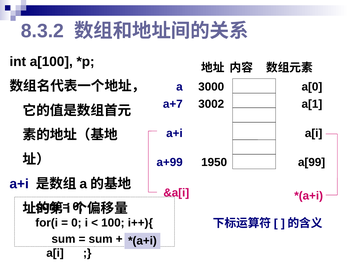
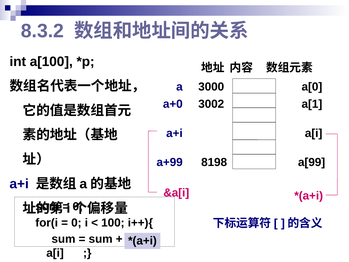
a+7: a+7 -> a+0
1950: 1950 -> 8198
